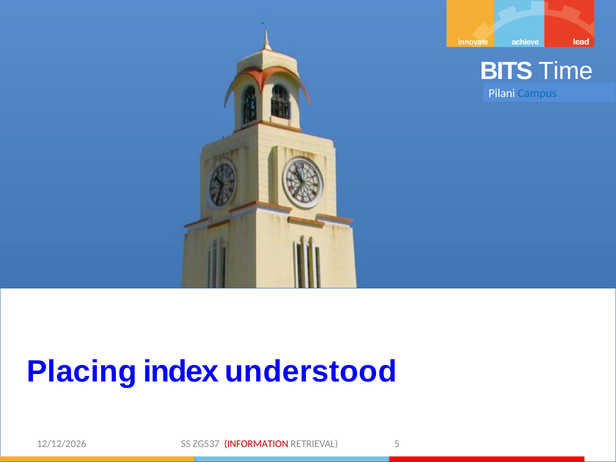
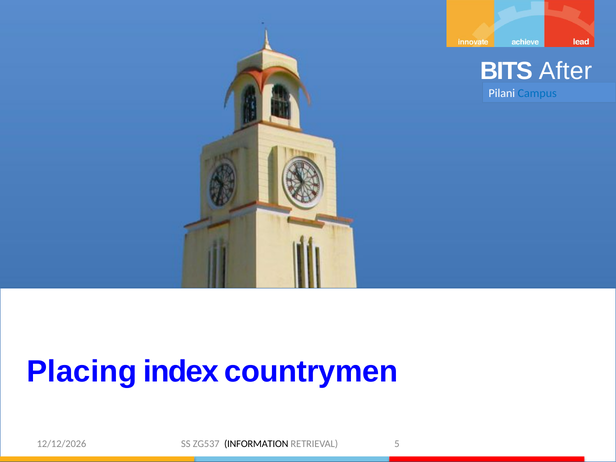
Time: Time -> After
understood: understood -> countrymen
INFORMATION colour: red -> black
